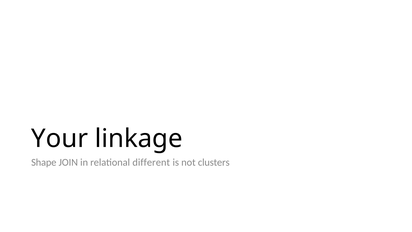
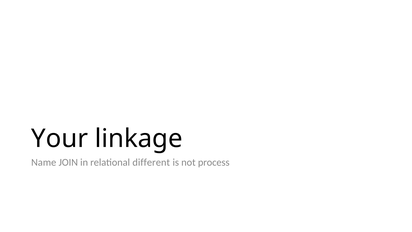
Shape: Shape -> Name
clusters: clusters -> process
